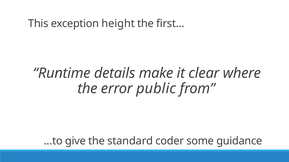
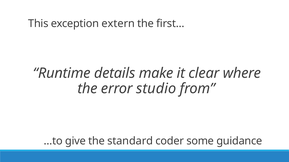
height: height -> extern
public: public -> studio
